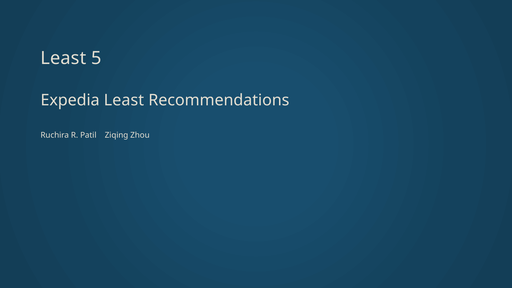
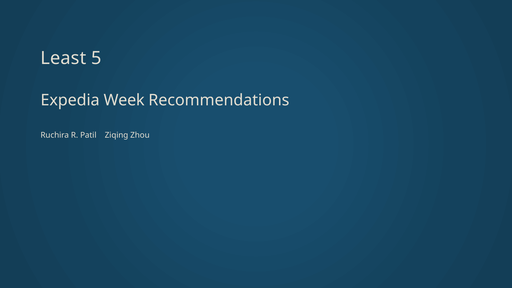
Expedia Least: Least -> Week
